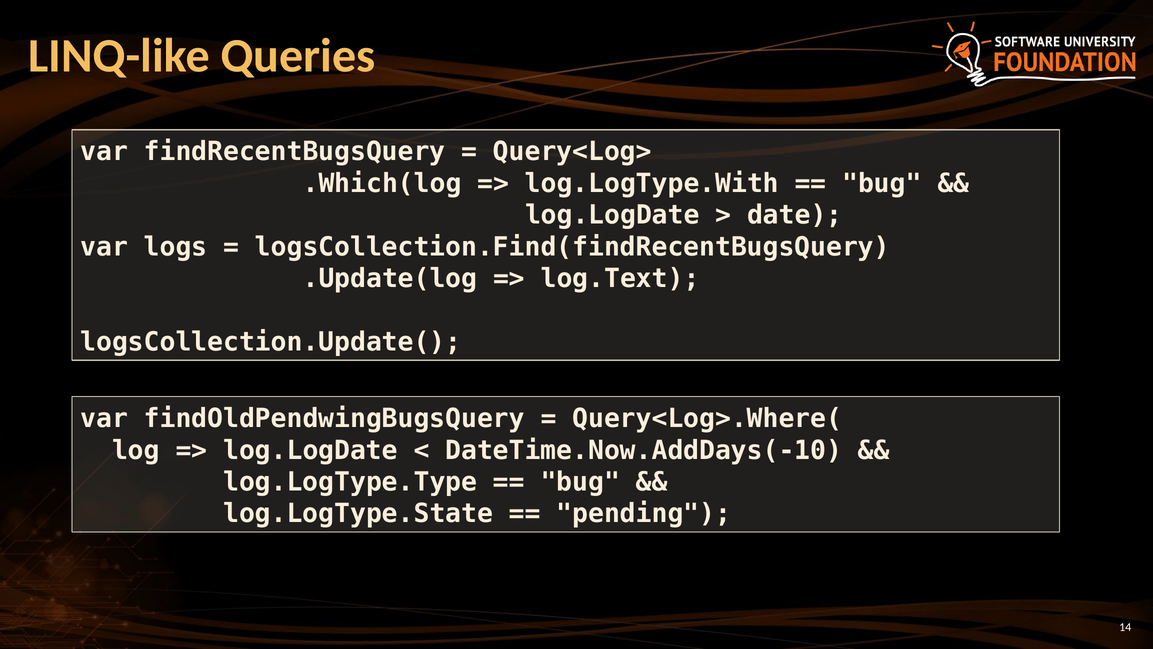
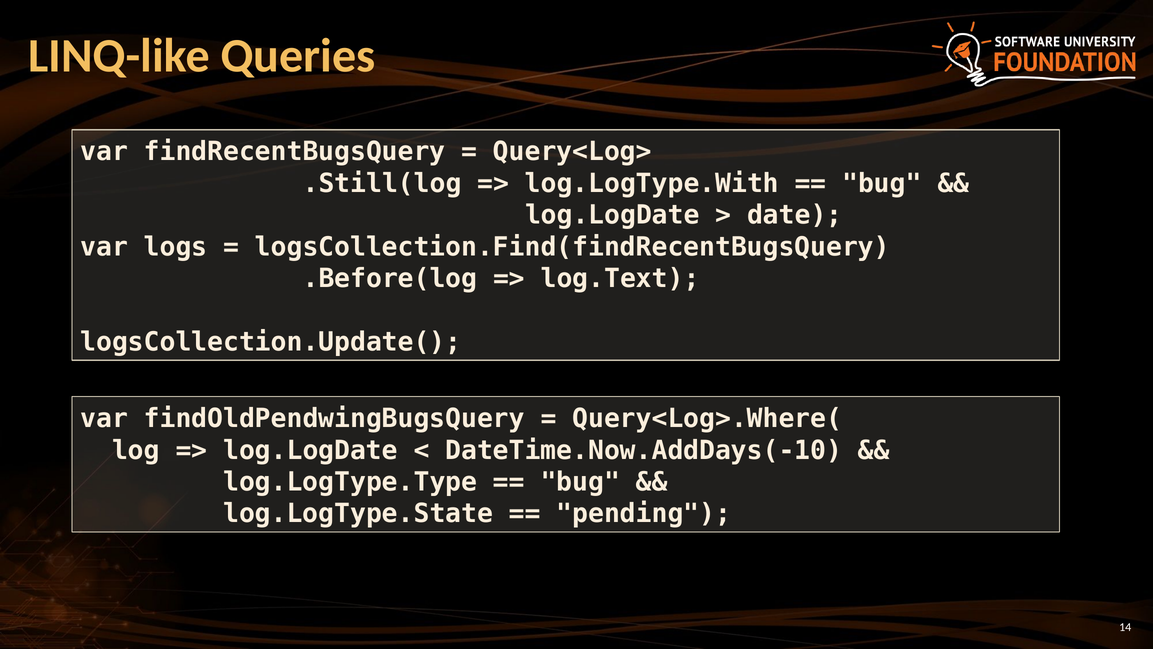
.Which(log: .Which(log -> .Still(log
.Update(log: .Update(log -> .Before(log
